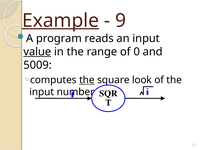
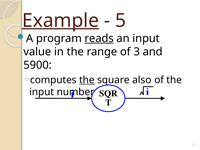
9: 9 -> 5
reads underline: none -> present
value underline: present -> none
0: 0 -> 3
5009: 5009 -> 5900
look: look -> also
